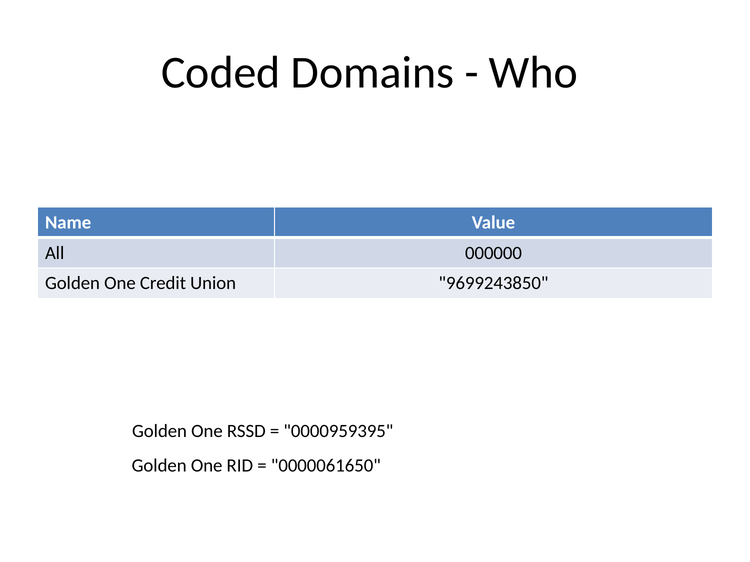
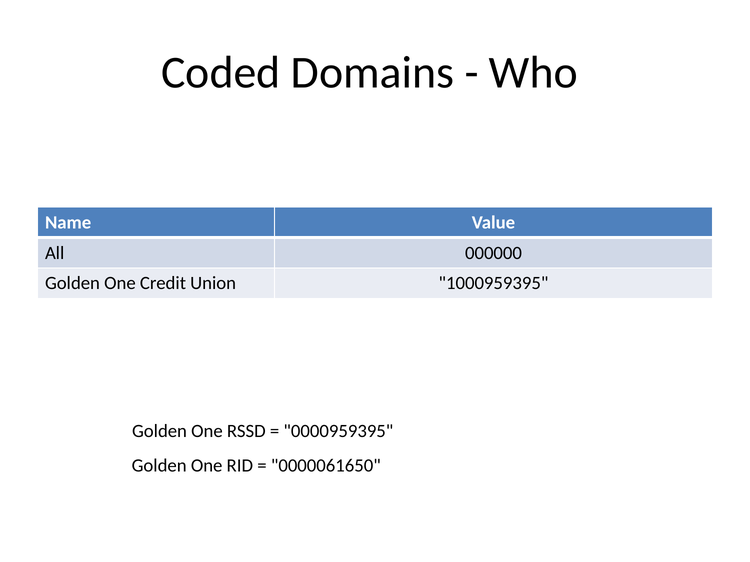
9699243850: 9699243850 -> 1000959395
